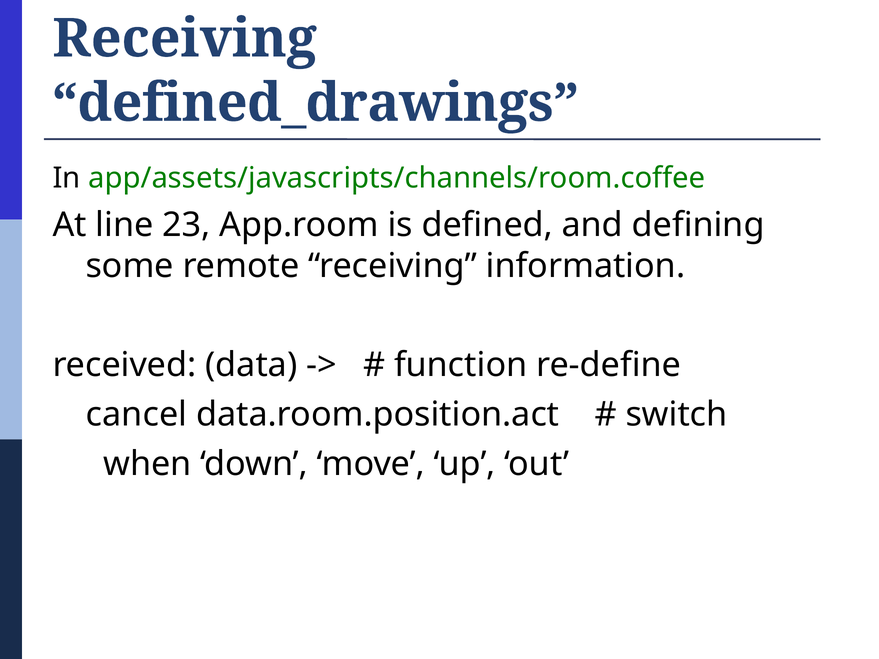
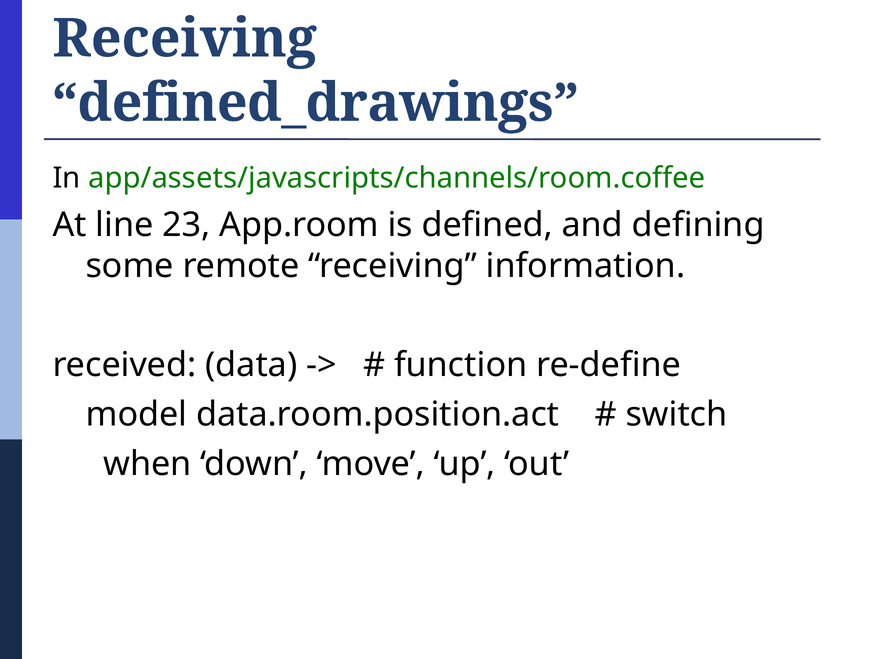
cancel: cancel -> model
